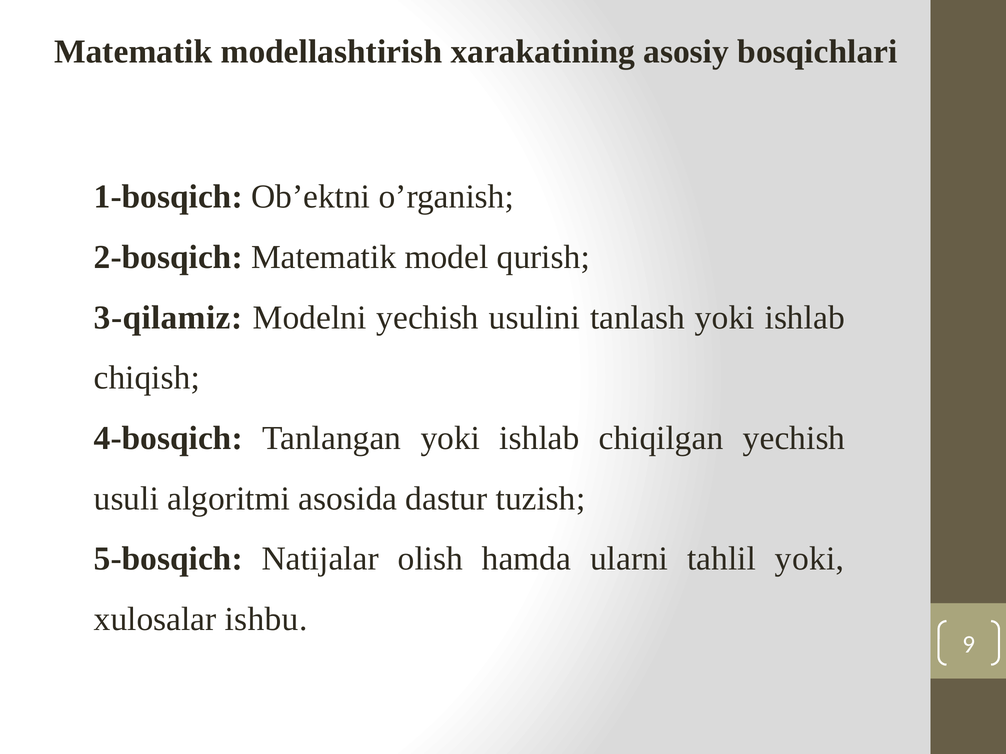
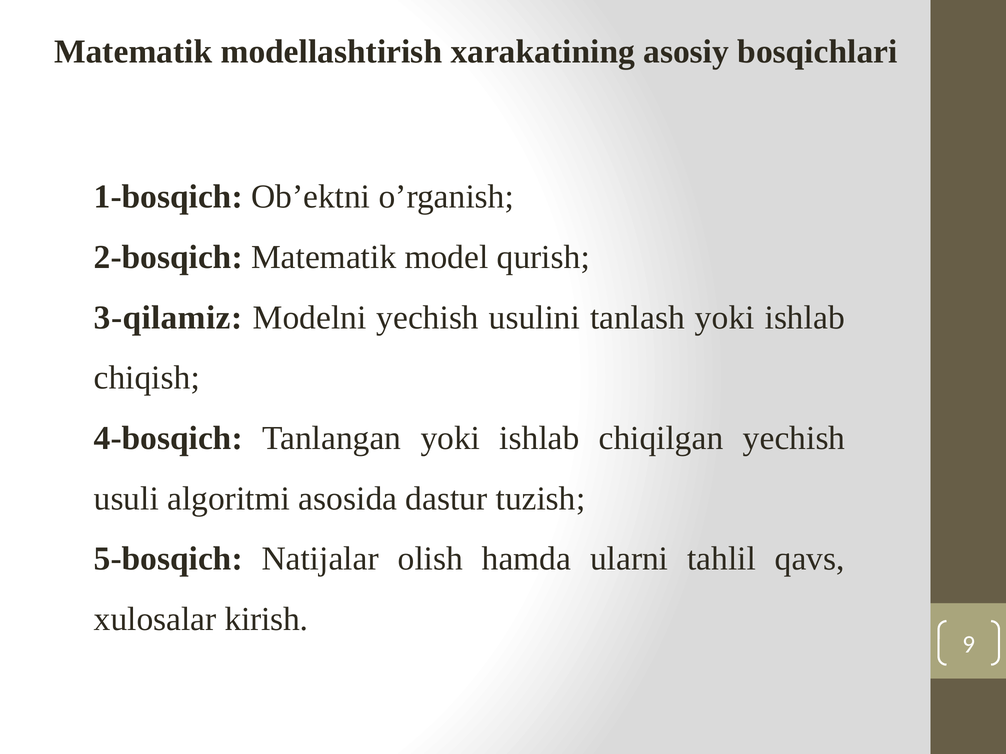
tahlil yoki: yoki -> qavs
ishbu: ishbu -> kirish
